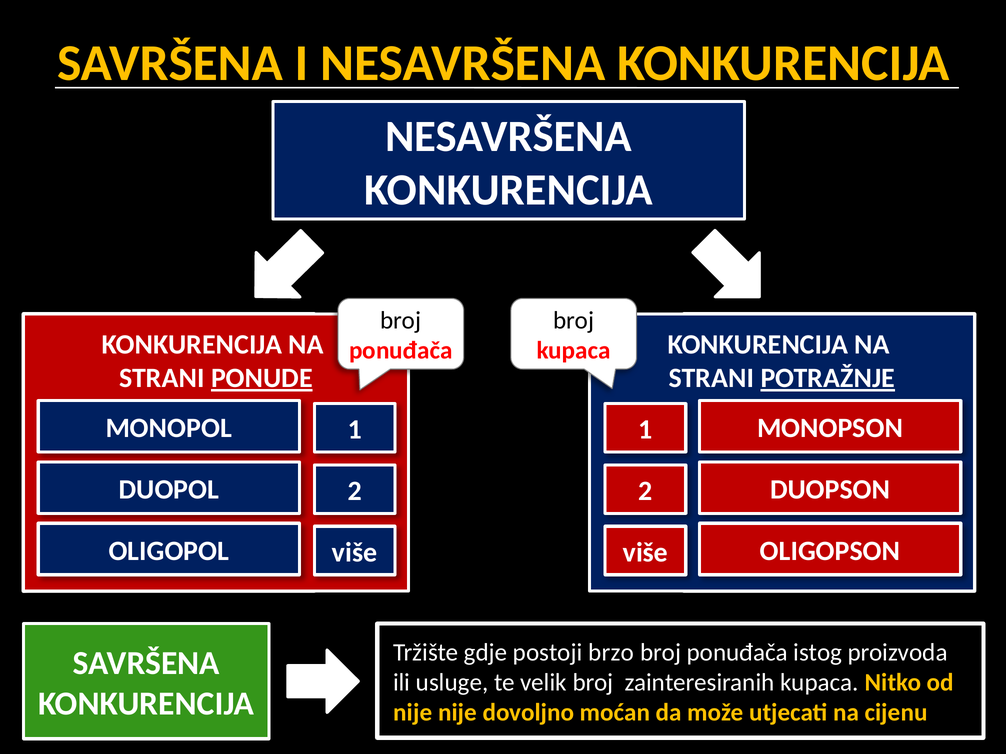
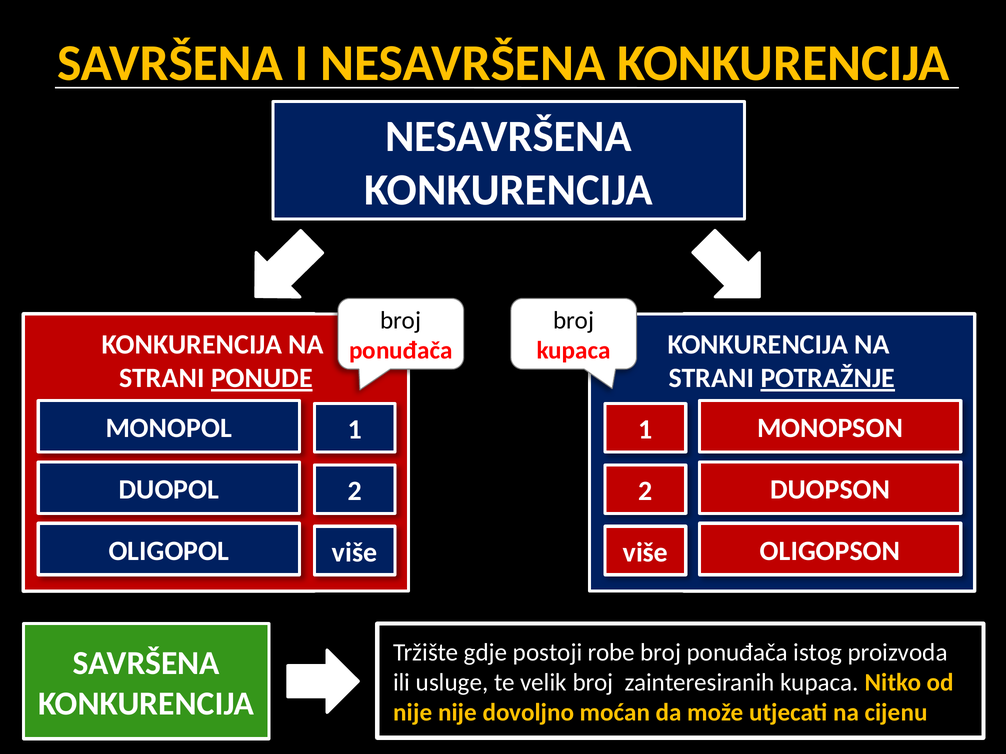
brzo: brzo -> robe
